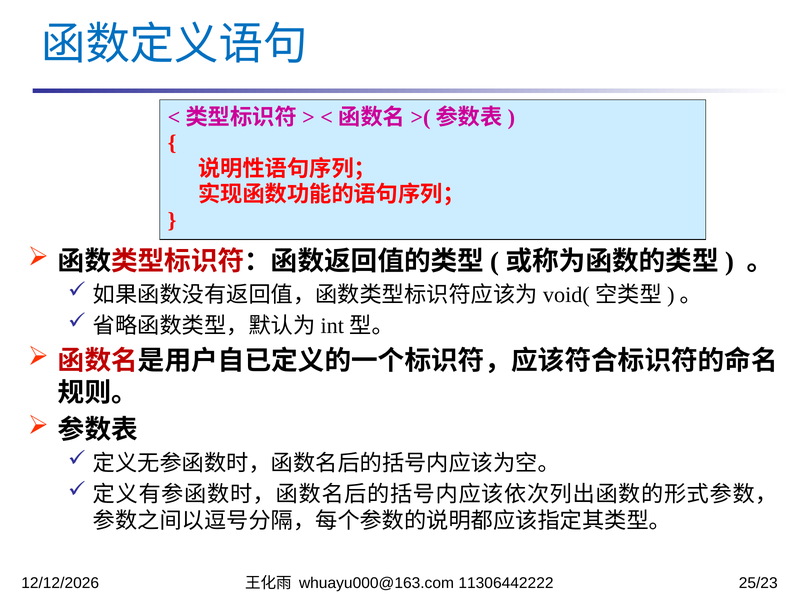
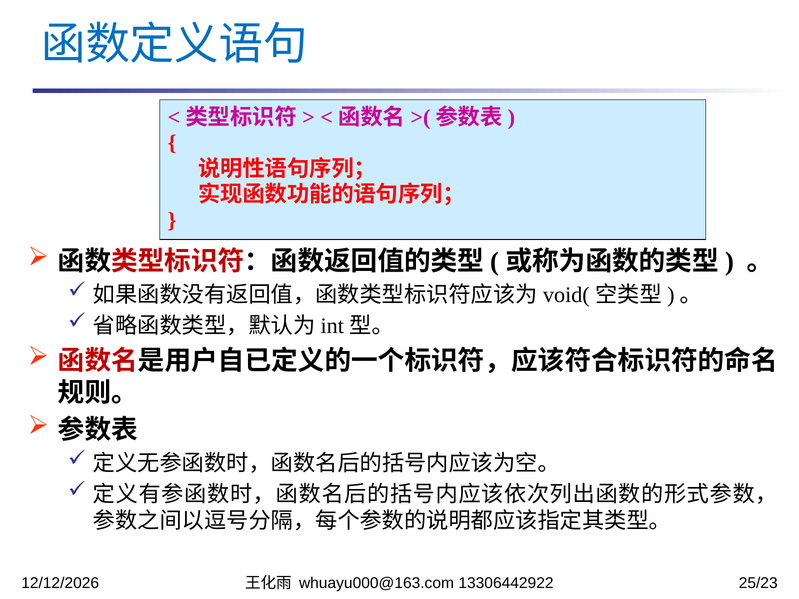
11306442222: 11306442222 -> 13306442922
